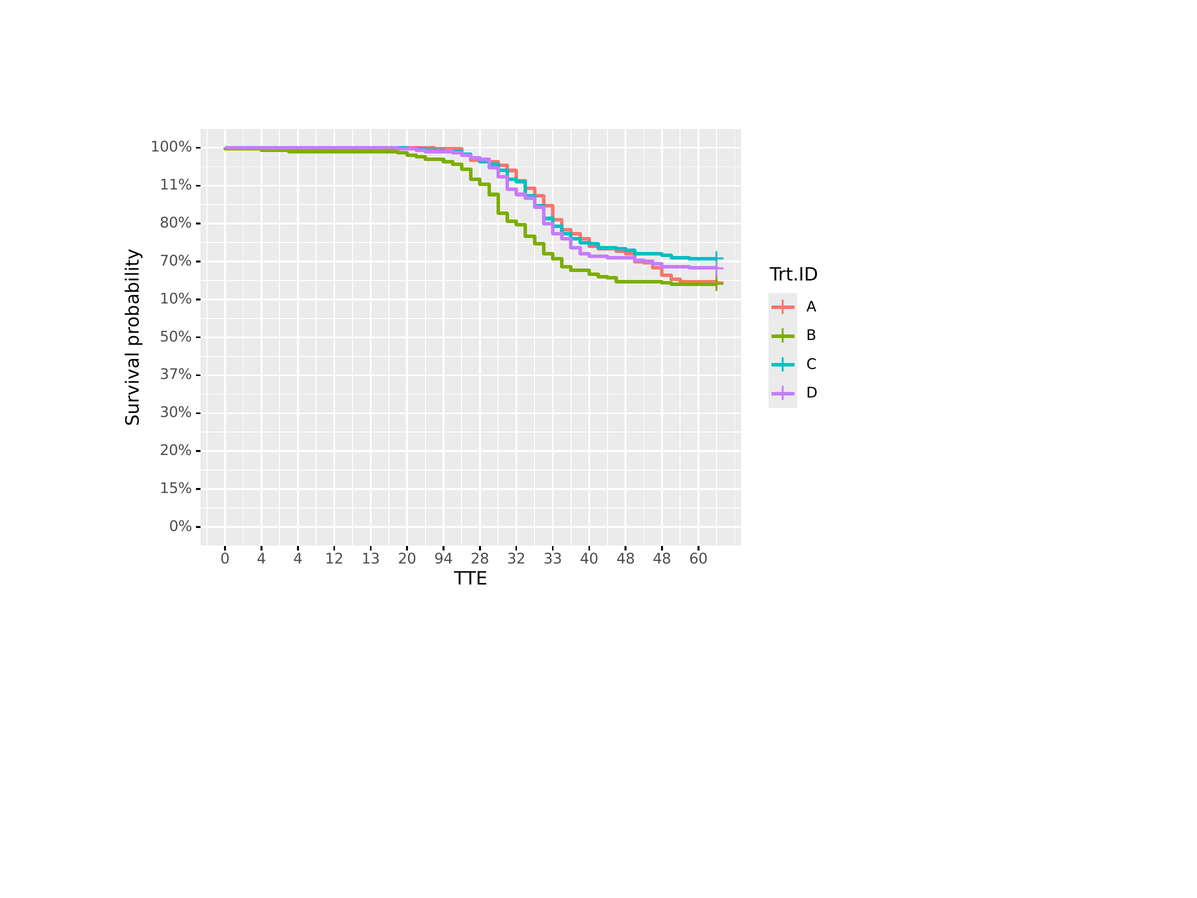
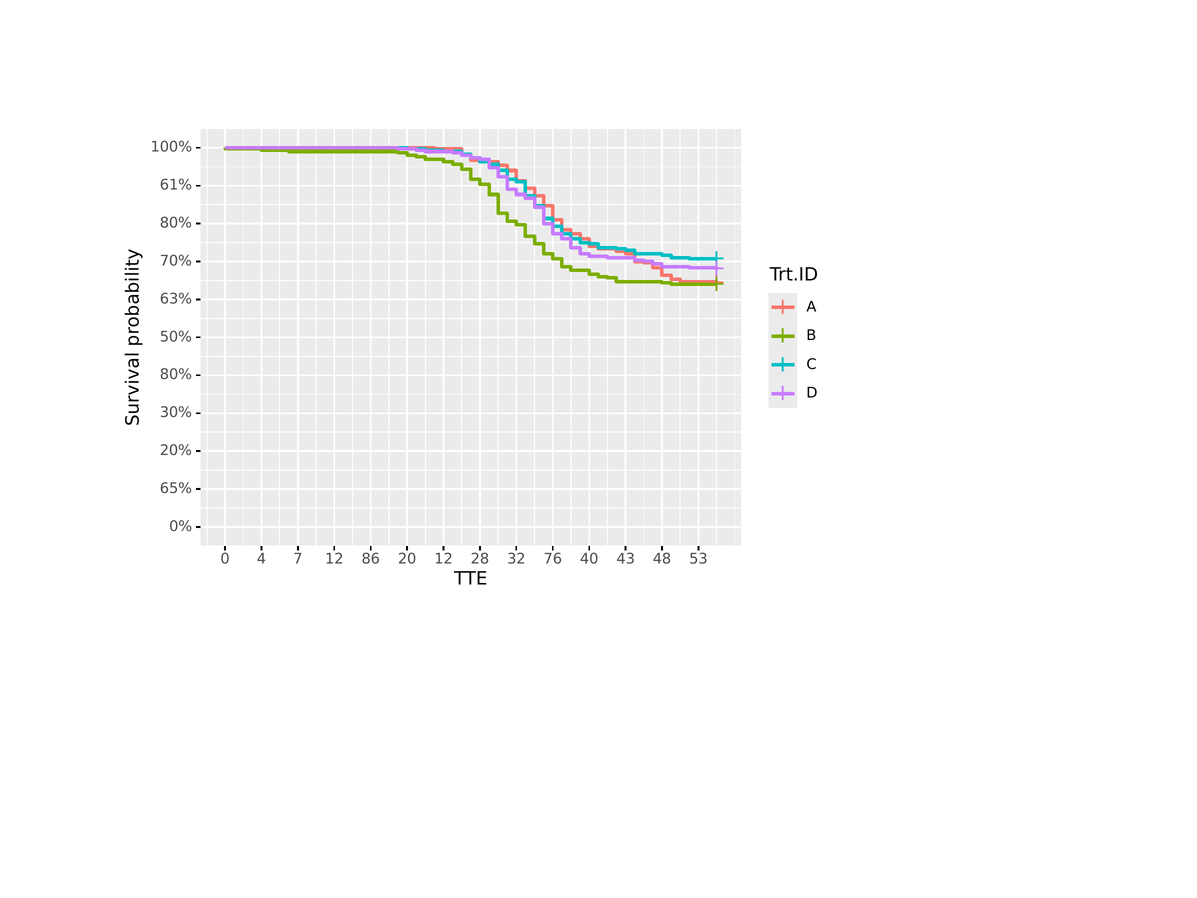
11%: 11% -> 61%
10%: 10% -> 63%
37% at (176, 375): 37% -> 80%
15%: 15% -> 65%
4 4: 4 -> 7
13: 13 -> 86
20 94: 94 -> 12
33: 33 -> 76
40 48: 48 -> 43
60: 60 -> 53
